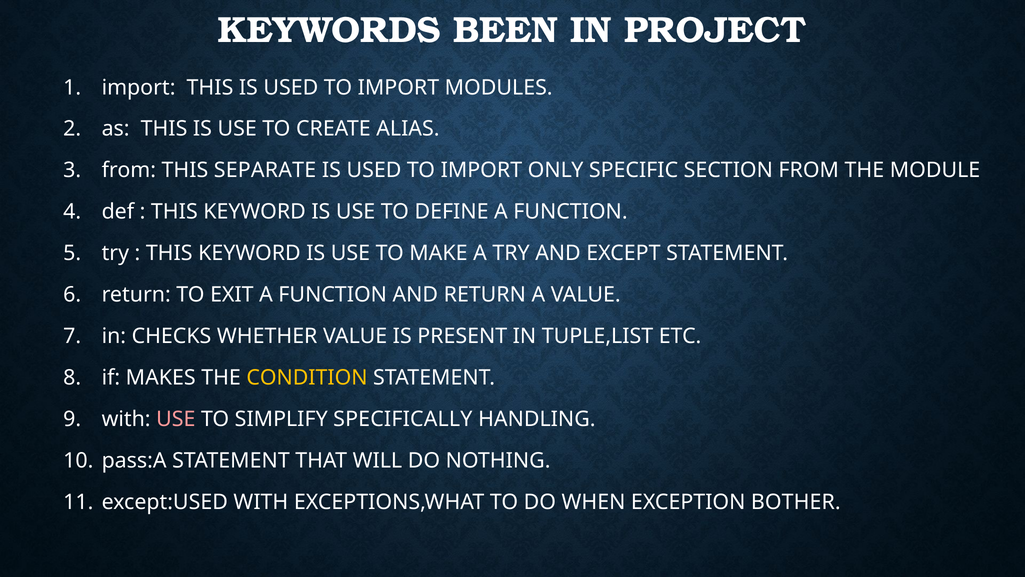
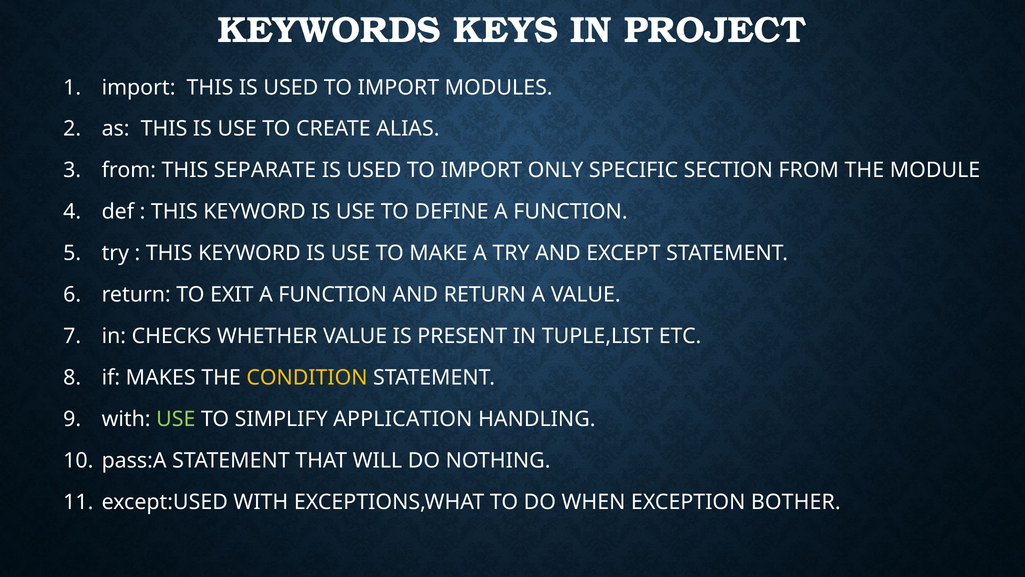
BEEN: BEEN -> KEYS
USE at (176, 419) colour: pink -> light green
SPECIFICALLY: SPECIFICALLY -> APPLICATION
